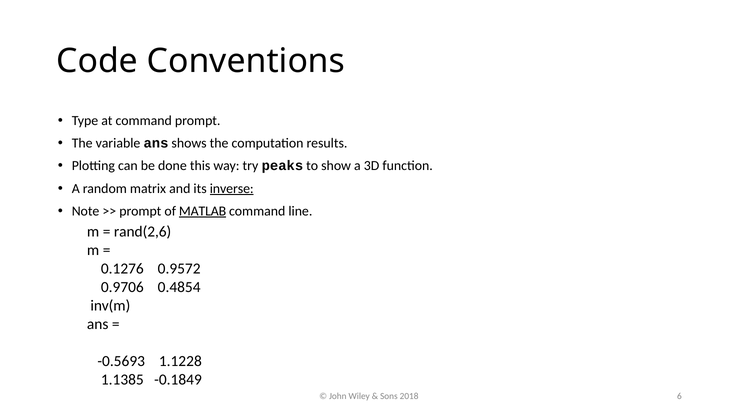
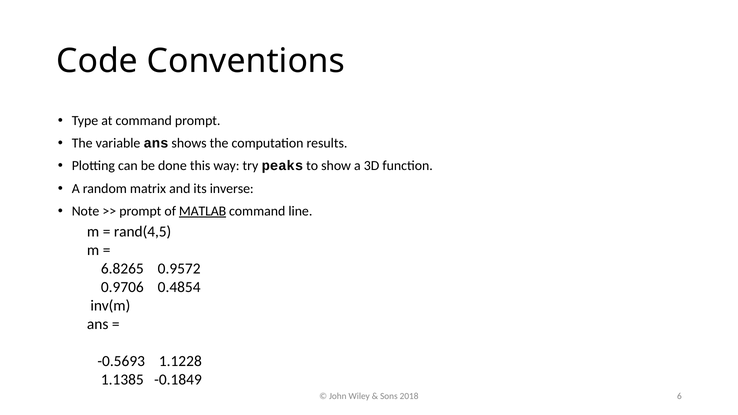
inverse underline: present -> none
rand(2,6: rand(2,6 -> rand(4,5
0.1276: 0.1276 -> 6.8265
